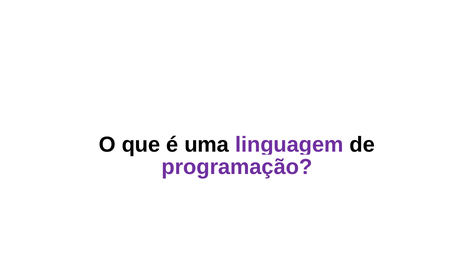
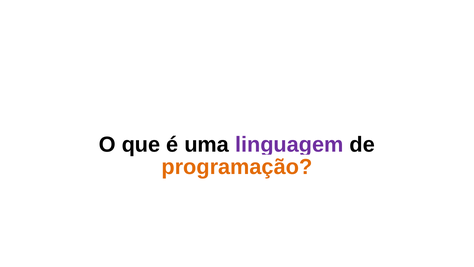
programação colour: purple -> orange
